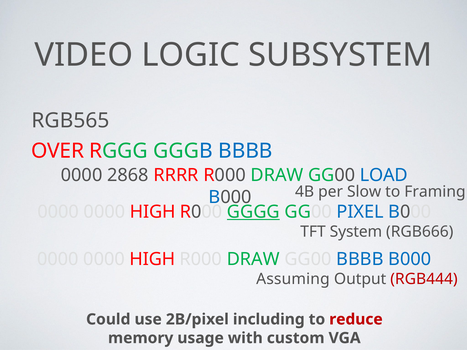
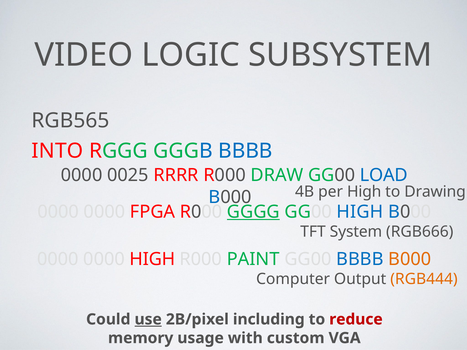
OVER: OVER -> INTO
2868: 2868 -> 0025
per Slow: Slow -> High
Framing: Framing -> Drawing
HIGH at (153, 212): HIGH -> FPGA
GG00 PIXEL: PIXEL -> HIGH
DRAW at (253, 260): DRAW -> PAINT
B000 at (410, 260) colour: blue -> orange
Assuming: Assuming -> Computer
RGB444 colour: red -> orange
use underline: none -> present
